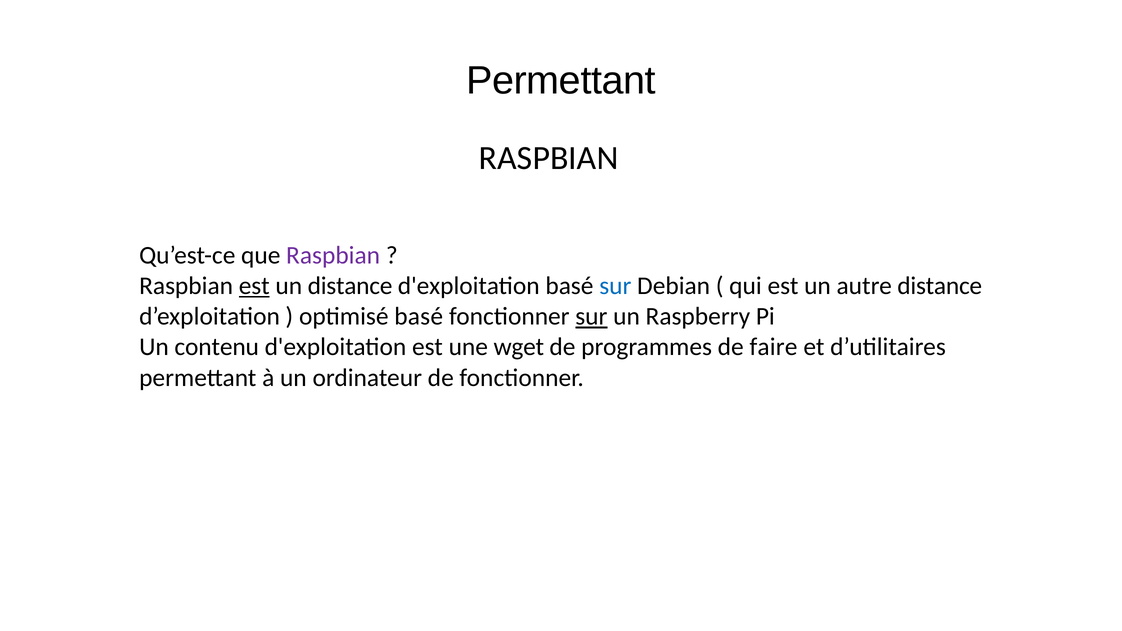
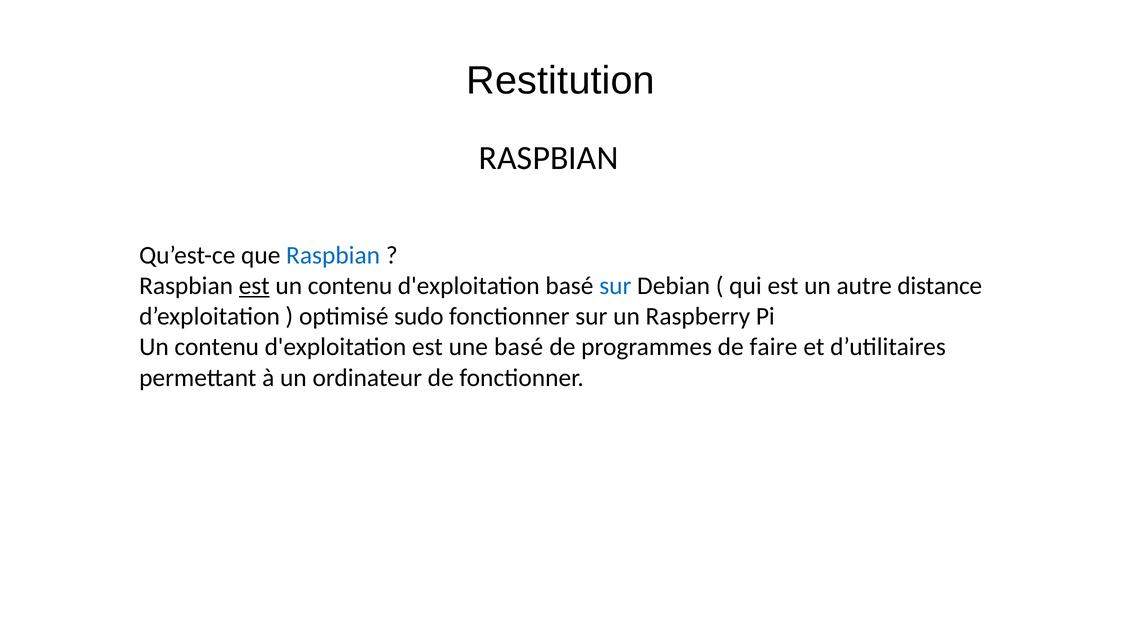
Permettant at (561, 81): Permettant -> Restitution
Raspbian at (333, 256) colour: purple -> blue
distance at (350, 286): distance -> contenu
optimisé basé: basé -> sudo
sur at (591, 317) underline: present -> none
une wget: wget -> basé
